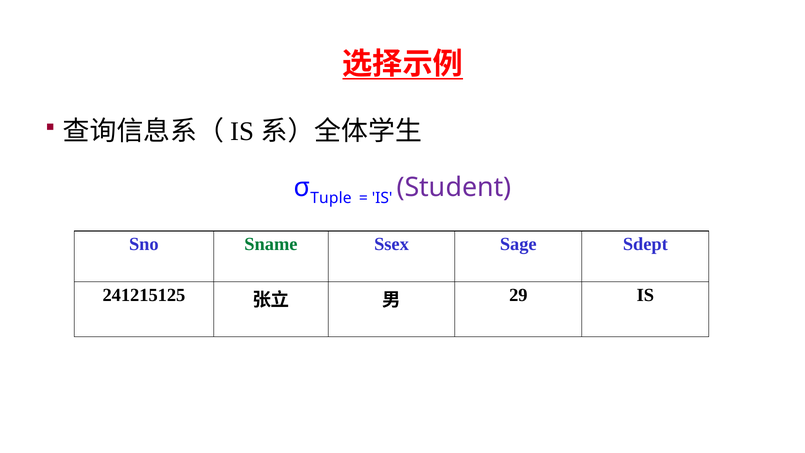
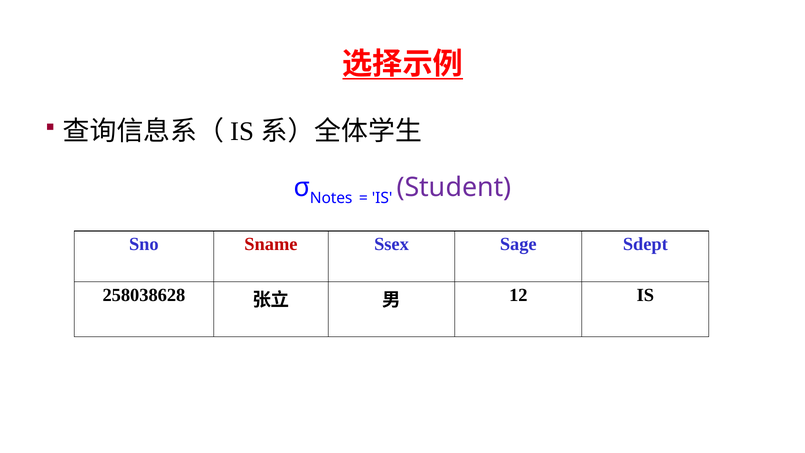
Tuple: Tuple -> Notes
Sname colour: green -> red
241215125: 241215125 -> 258038628
29: 29 -> 12
